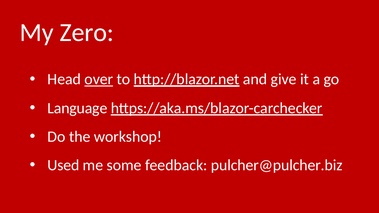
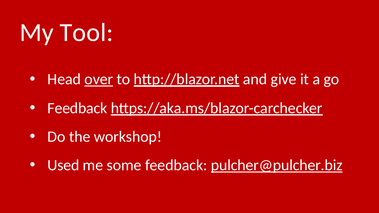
Zero: Zero -> Tool
Language at (77, 108): Language -> Feedback
pulcher@pulcher.biz underline: none -> present
